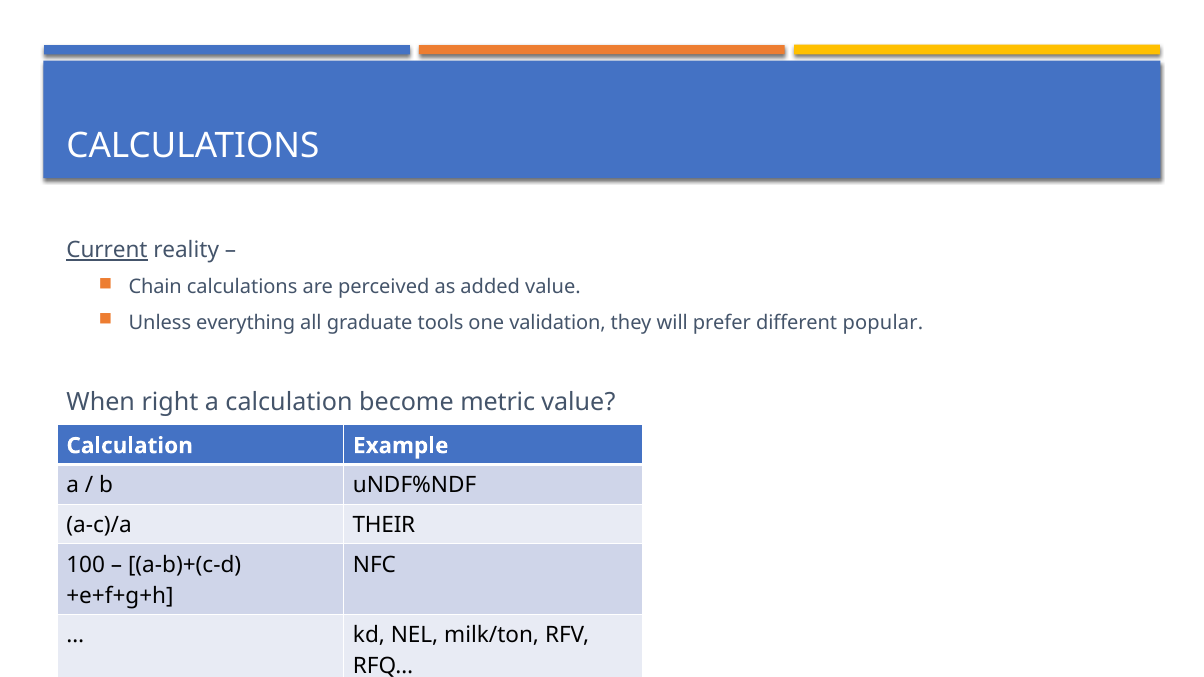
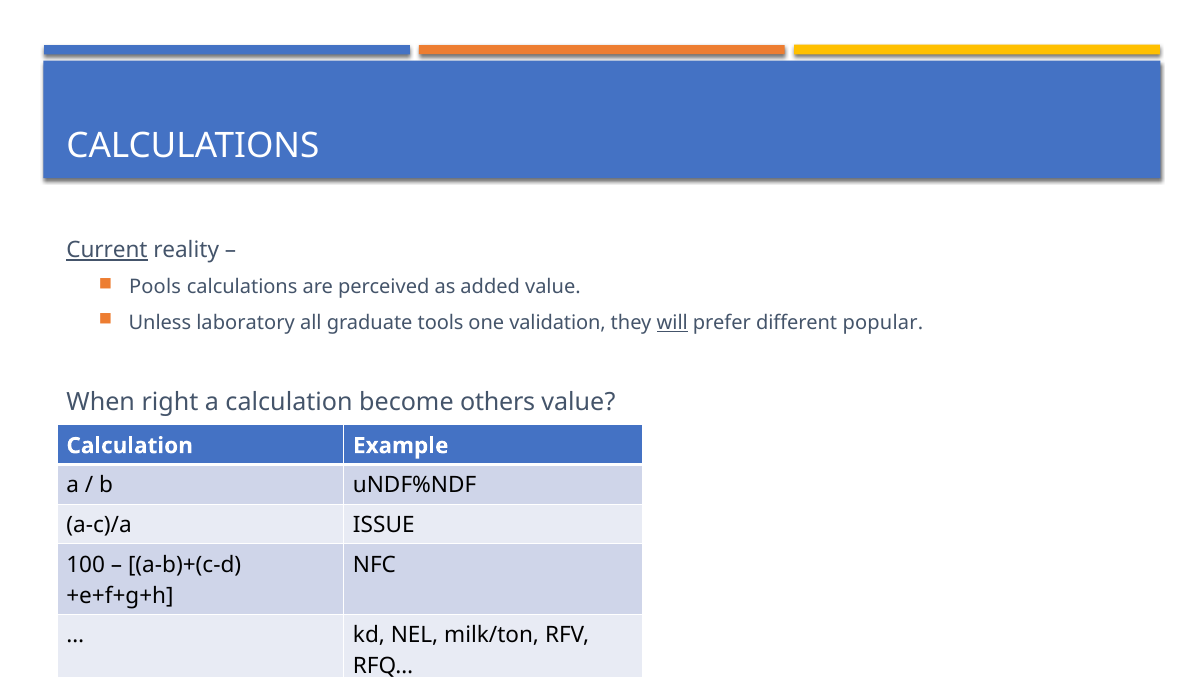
Chain: Chain -> Pools
everything: everything -> laboratory
will underline: none -> present
metric: metric -> others
THEIR: THEIR -> ISSUE
